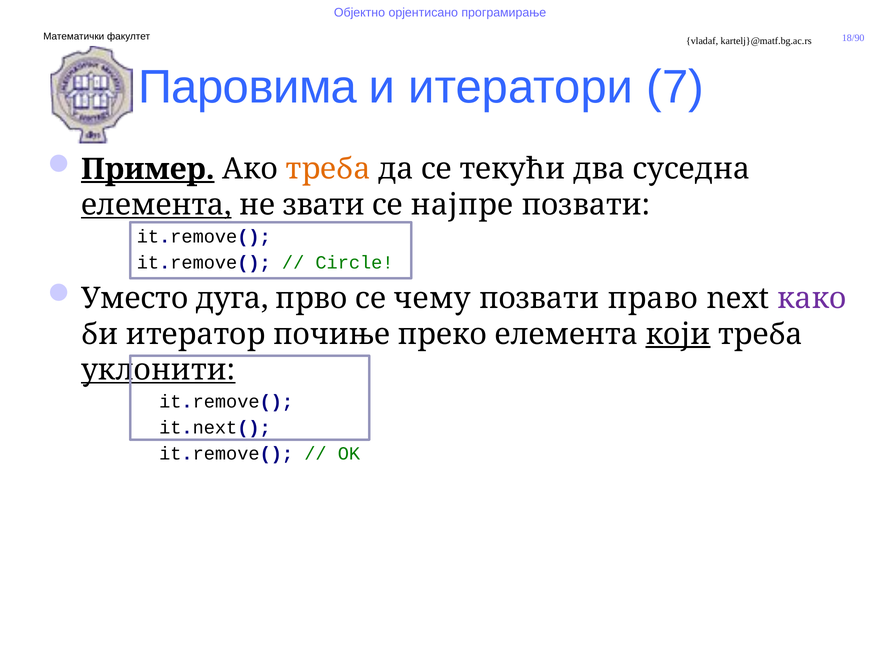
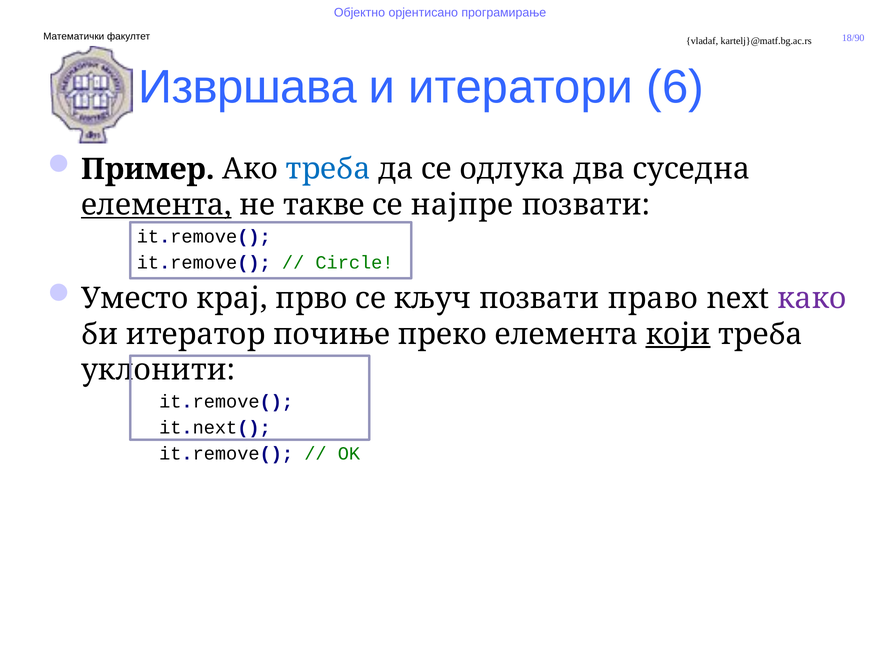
Паровима: Паровима -> Извршава
7: 7 -> 6
Пример underline: present -> none
треба at (328, 169) colour: orange -> blue
текући: текући -> одлука
звати: звати -> такве
дуга: дуга -> крај
чему: чему -> кључ
уклонити underline: present -> none
